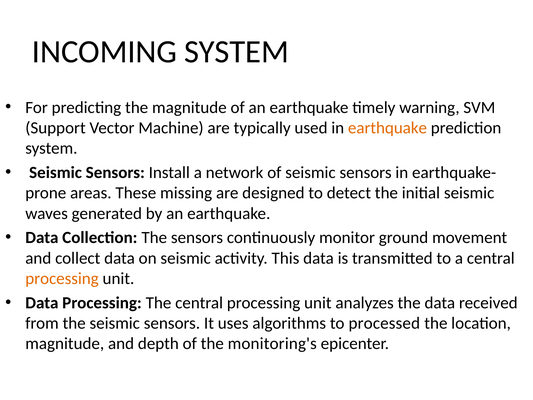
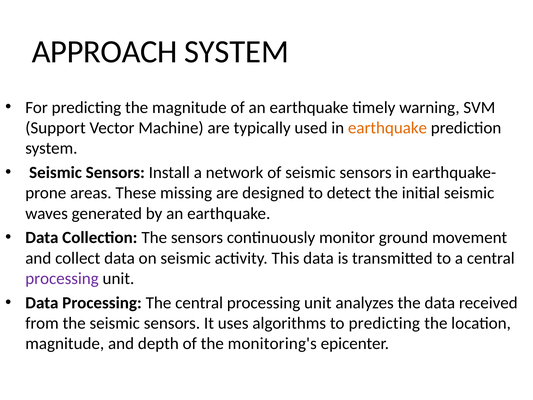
INCOMING: INCOMING -> APPROACH
processing at (62, 278) colour: orange -> purple
to processed: processed -> predicting
